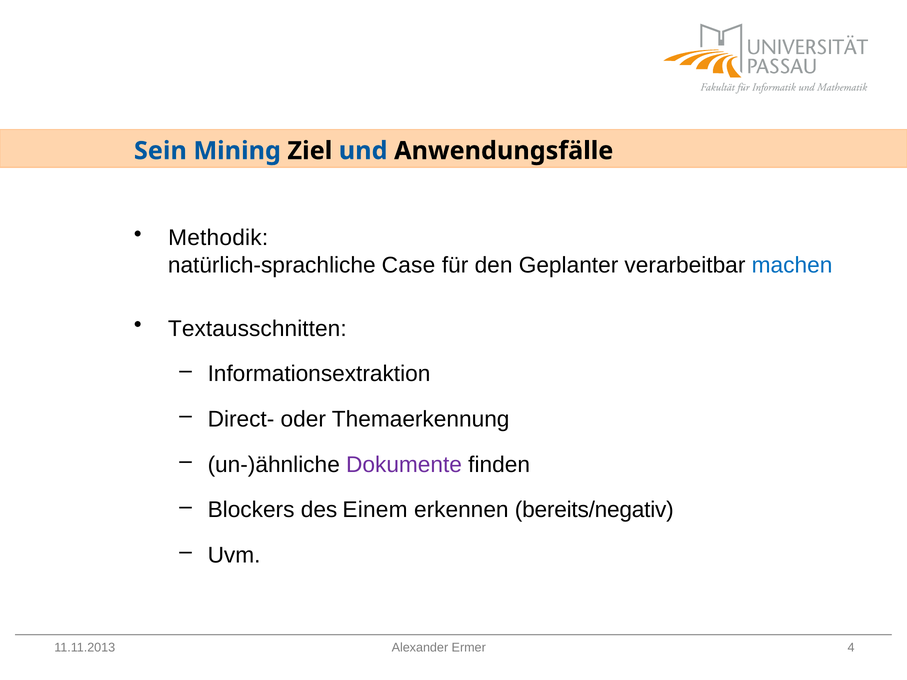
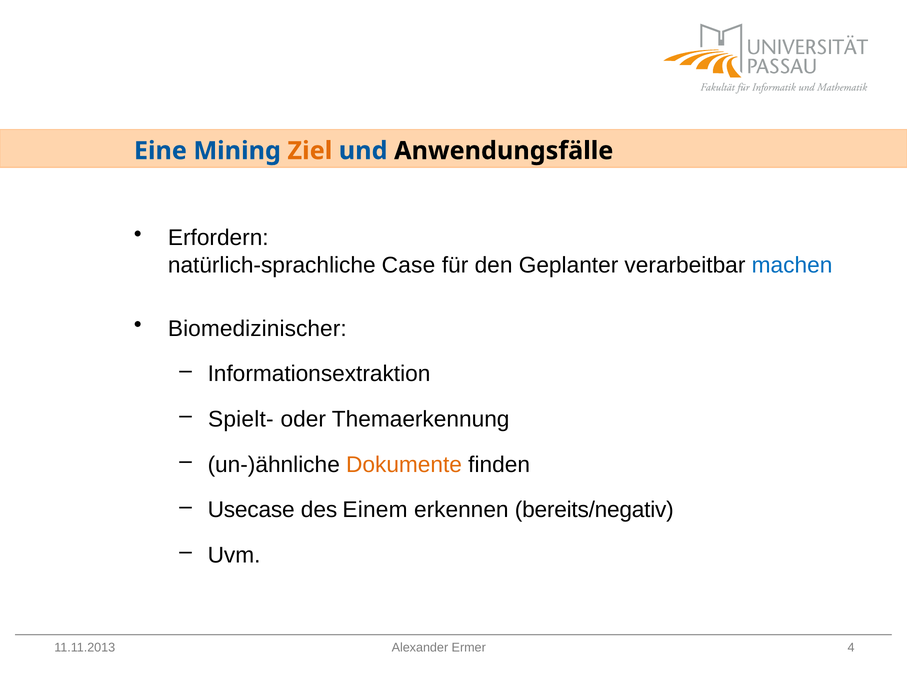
Sein: Sein -> Eine
Ziel colour: black -> orange
Methodik: Methodik -> Erfordern
Textausschnitten: Textausschnitten -> Biomedizinischer
Direct-: Direct- -> Spielt-
Dokumente colour: purple -> orange
Blockers: Blockers -> Usecase
